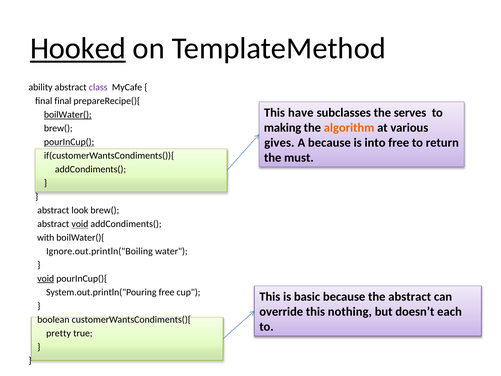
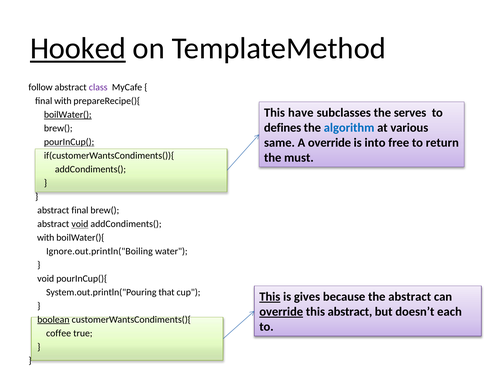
ability: ability -> follow
final final: final -> with
making: making -> defines
algorithm colour: orange -> blue
gives: gives -> same
A because: because -> override
abstract look: look -> final
void at (46, 278) underline: present -> none
System.out.println("Pouring free: free -> that
This at (270, 297) underline: none -> present
basic: basic -> gives
override at (281, 312) underline: none -> present
this nothing: nothing -> abstract
boolean underline: none -> present
pretty: pretty -> coffee
